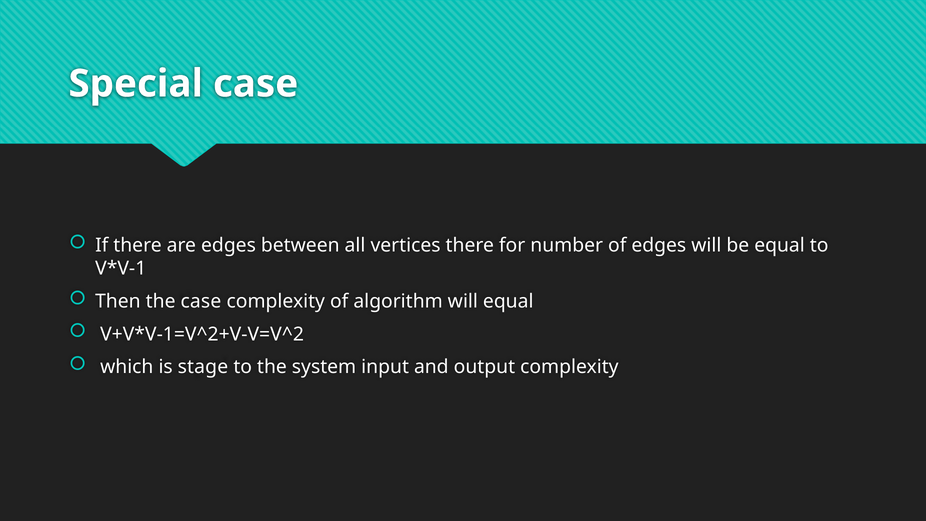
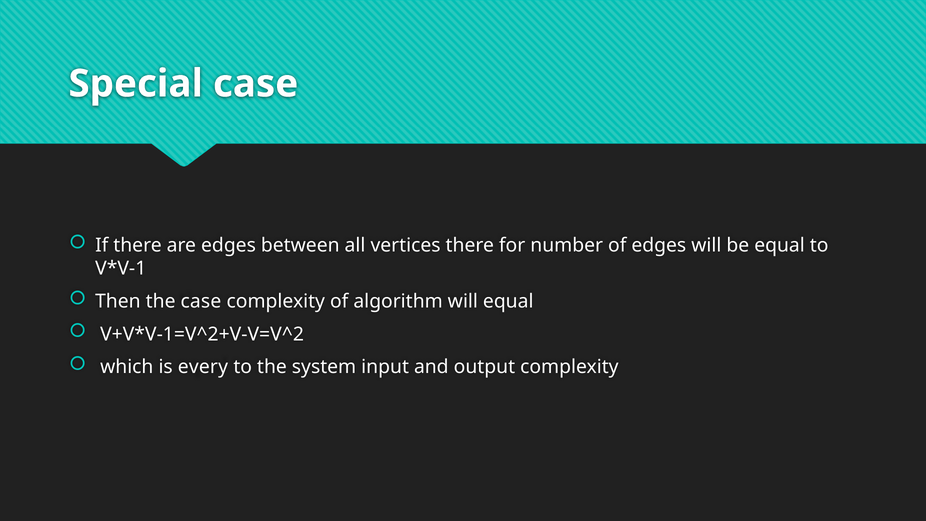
stage: stage -> every
